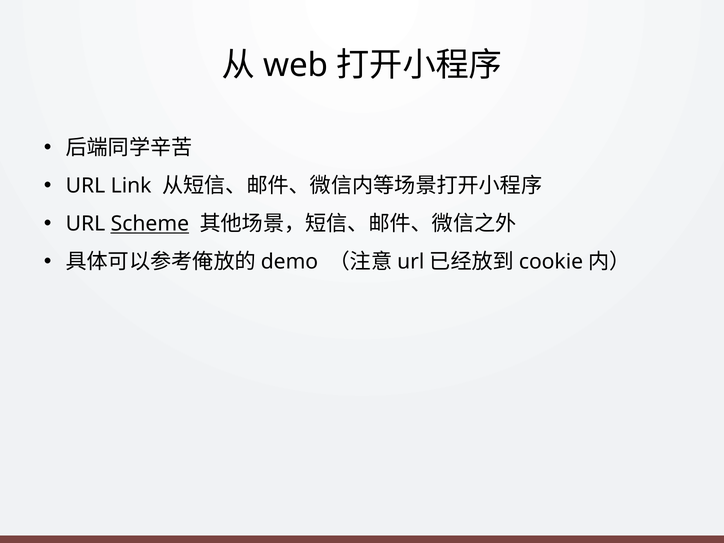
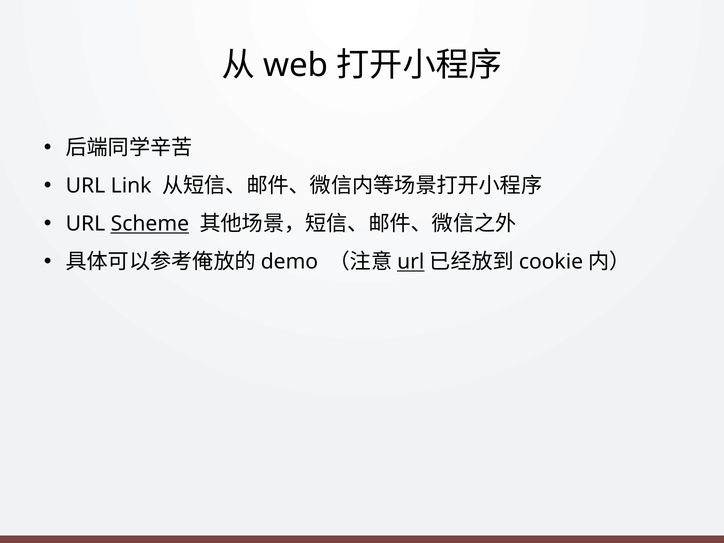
url at (411, 262) underline: none -> present
